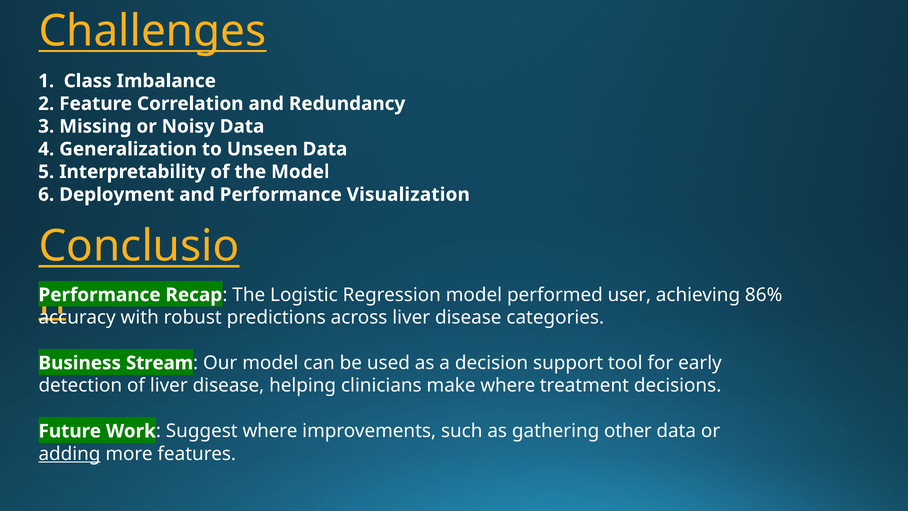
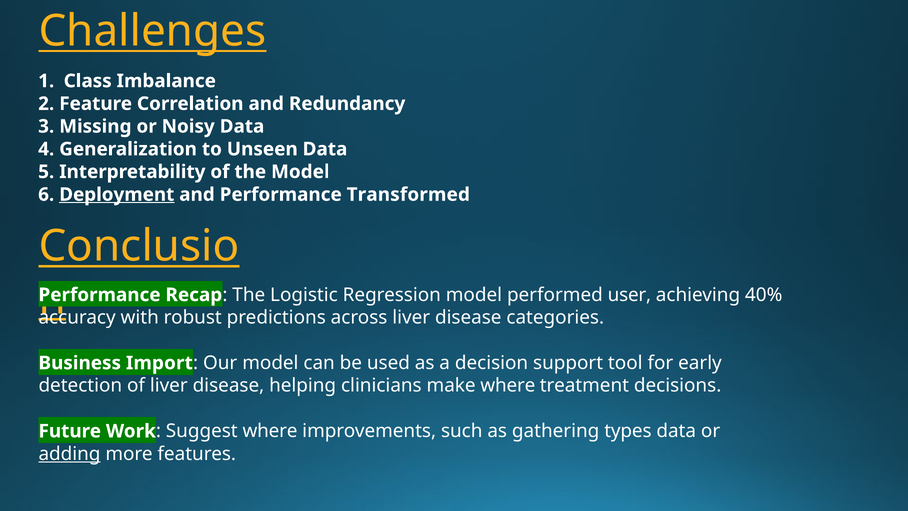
Deployment underline: none -> present
Visualization: Visualization -> Transformed
86%: 86% -> 40%
Stream: Stream -> Import
other: other -> types
